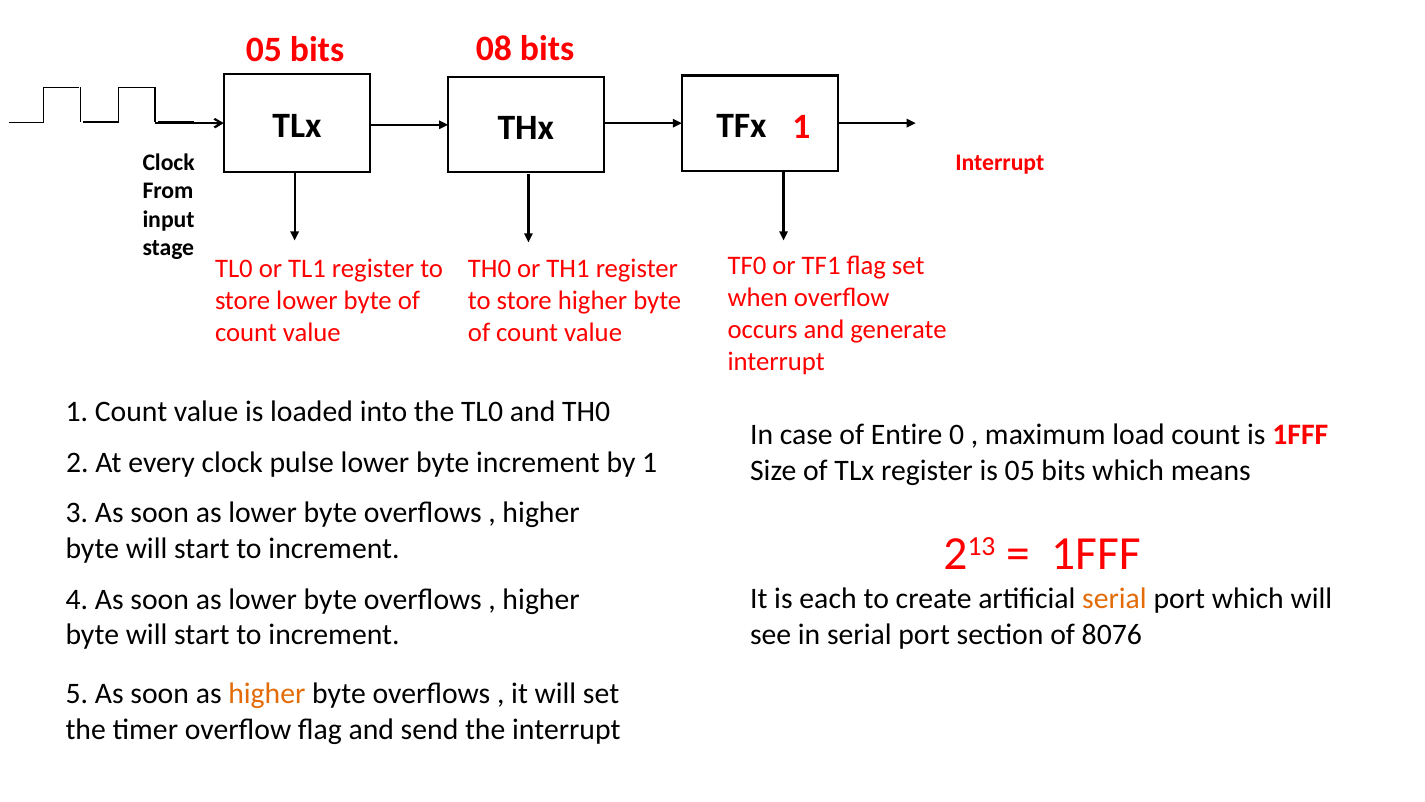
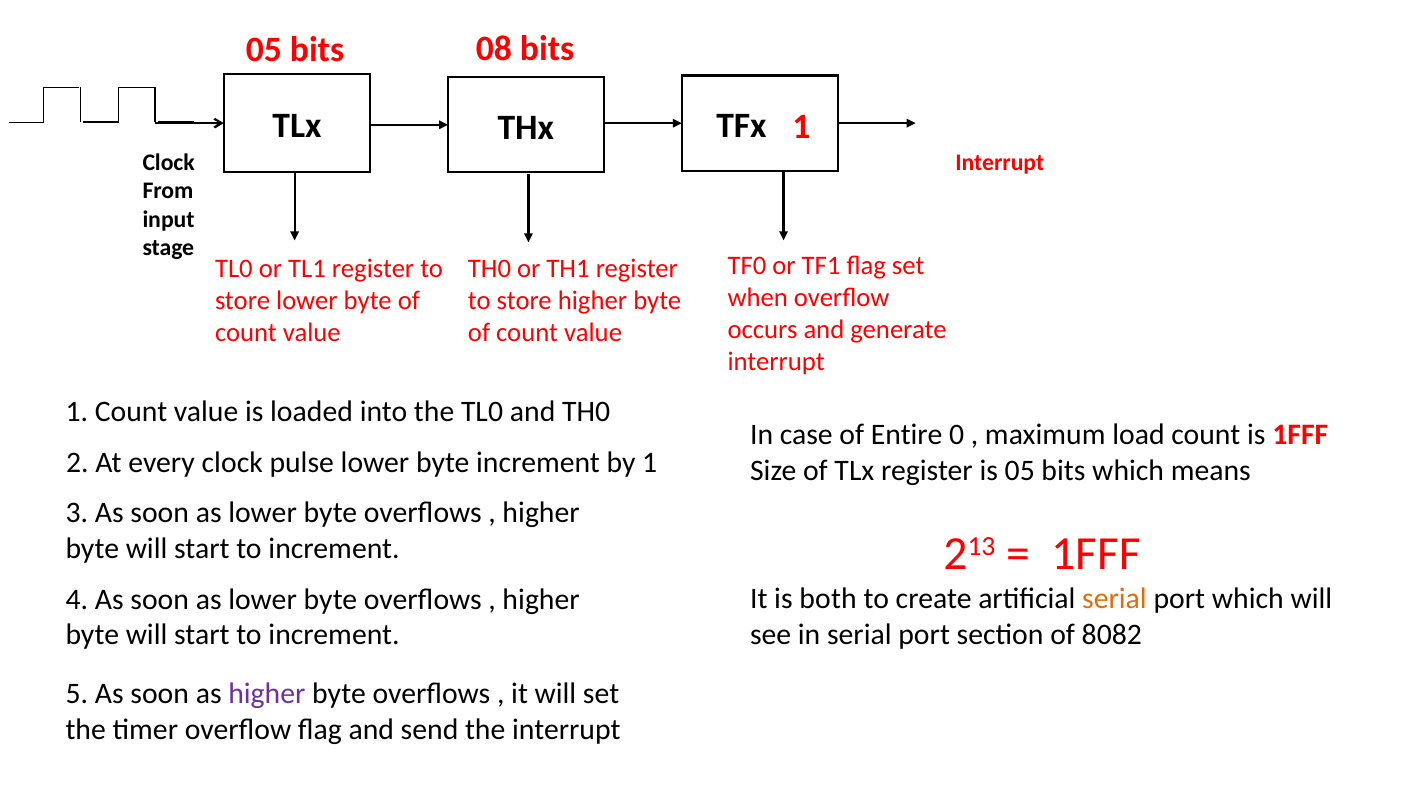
each: each -> both
8076: 8076 -> 8082
higher at (267, 693) colour: orange -> purple
